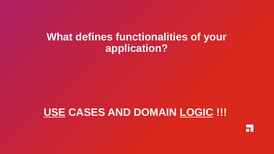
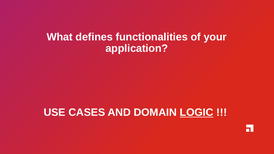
USE underline: present -> none
